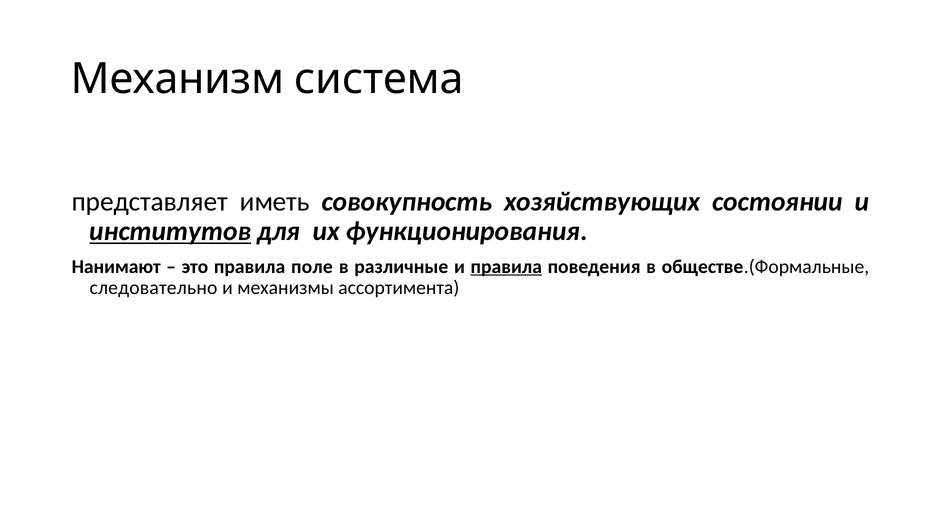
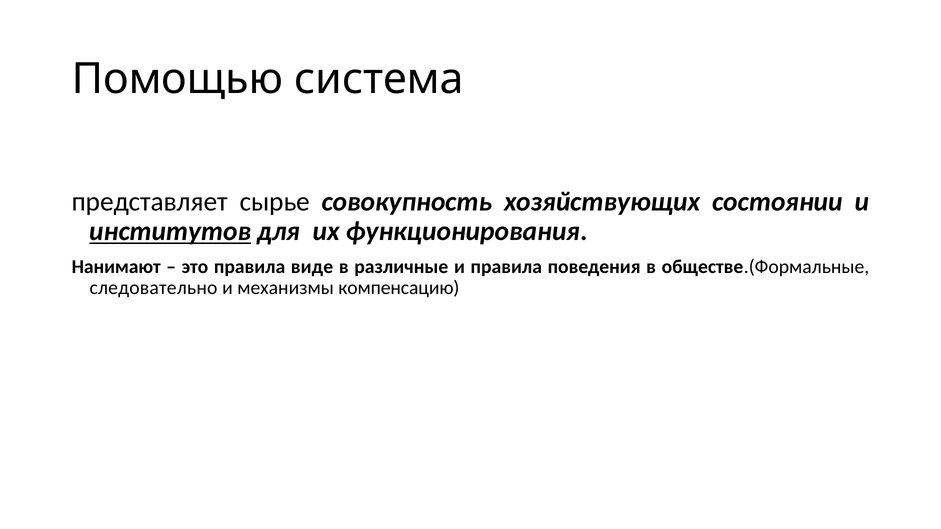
Механизм: Механизм -> Помощью
иметь: иметь -> сырье
поле: поле -> виде
правила at (506, 267) underline: present -> none
ассортимента: ассортимента -> компенсацию
